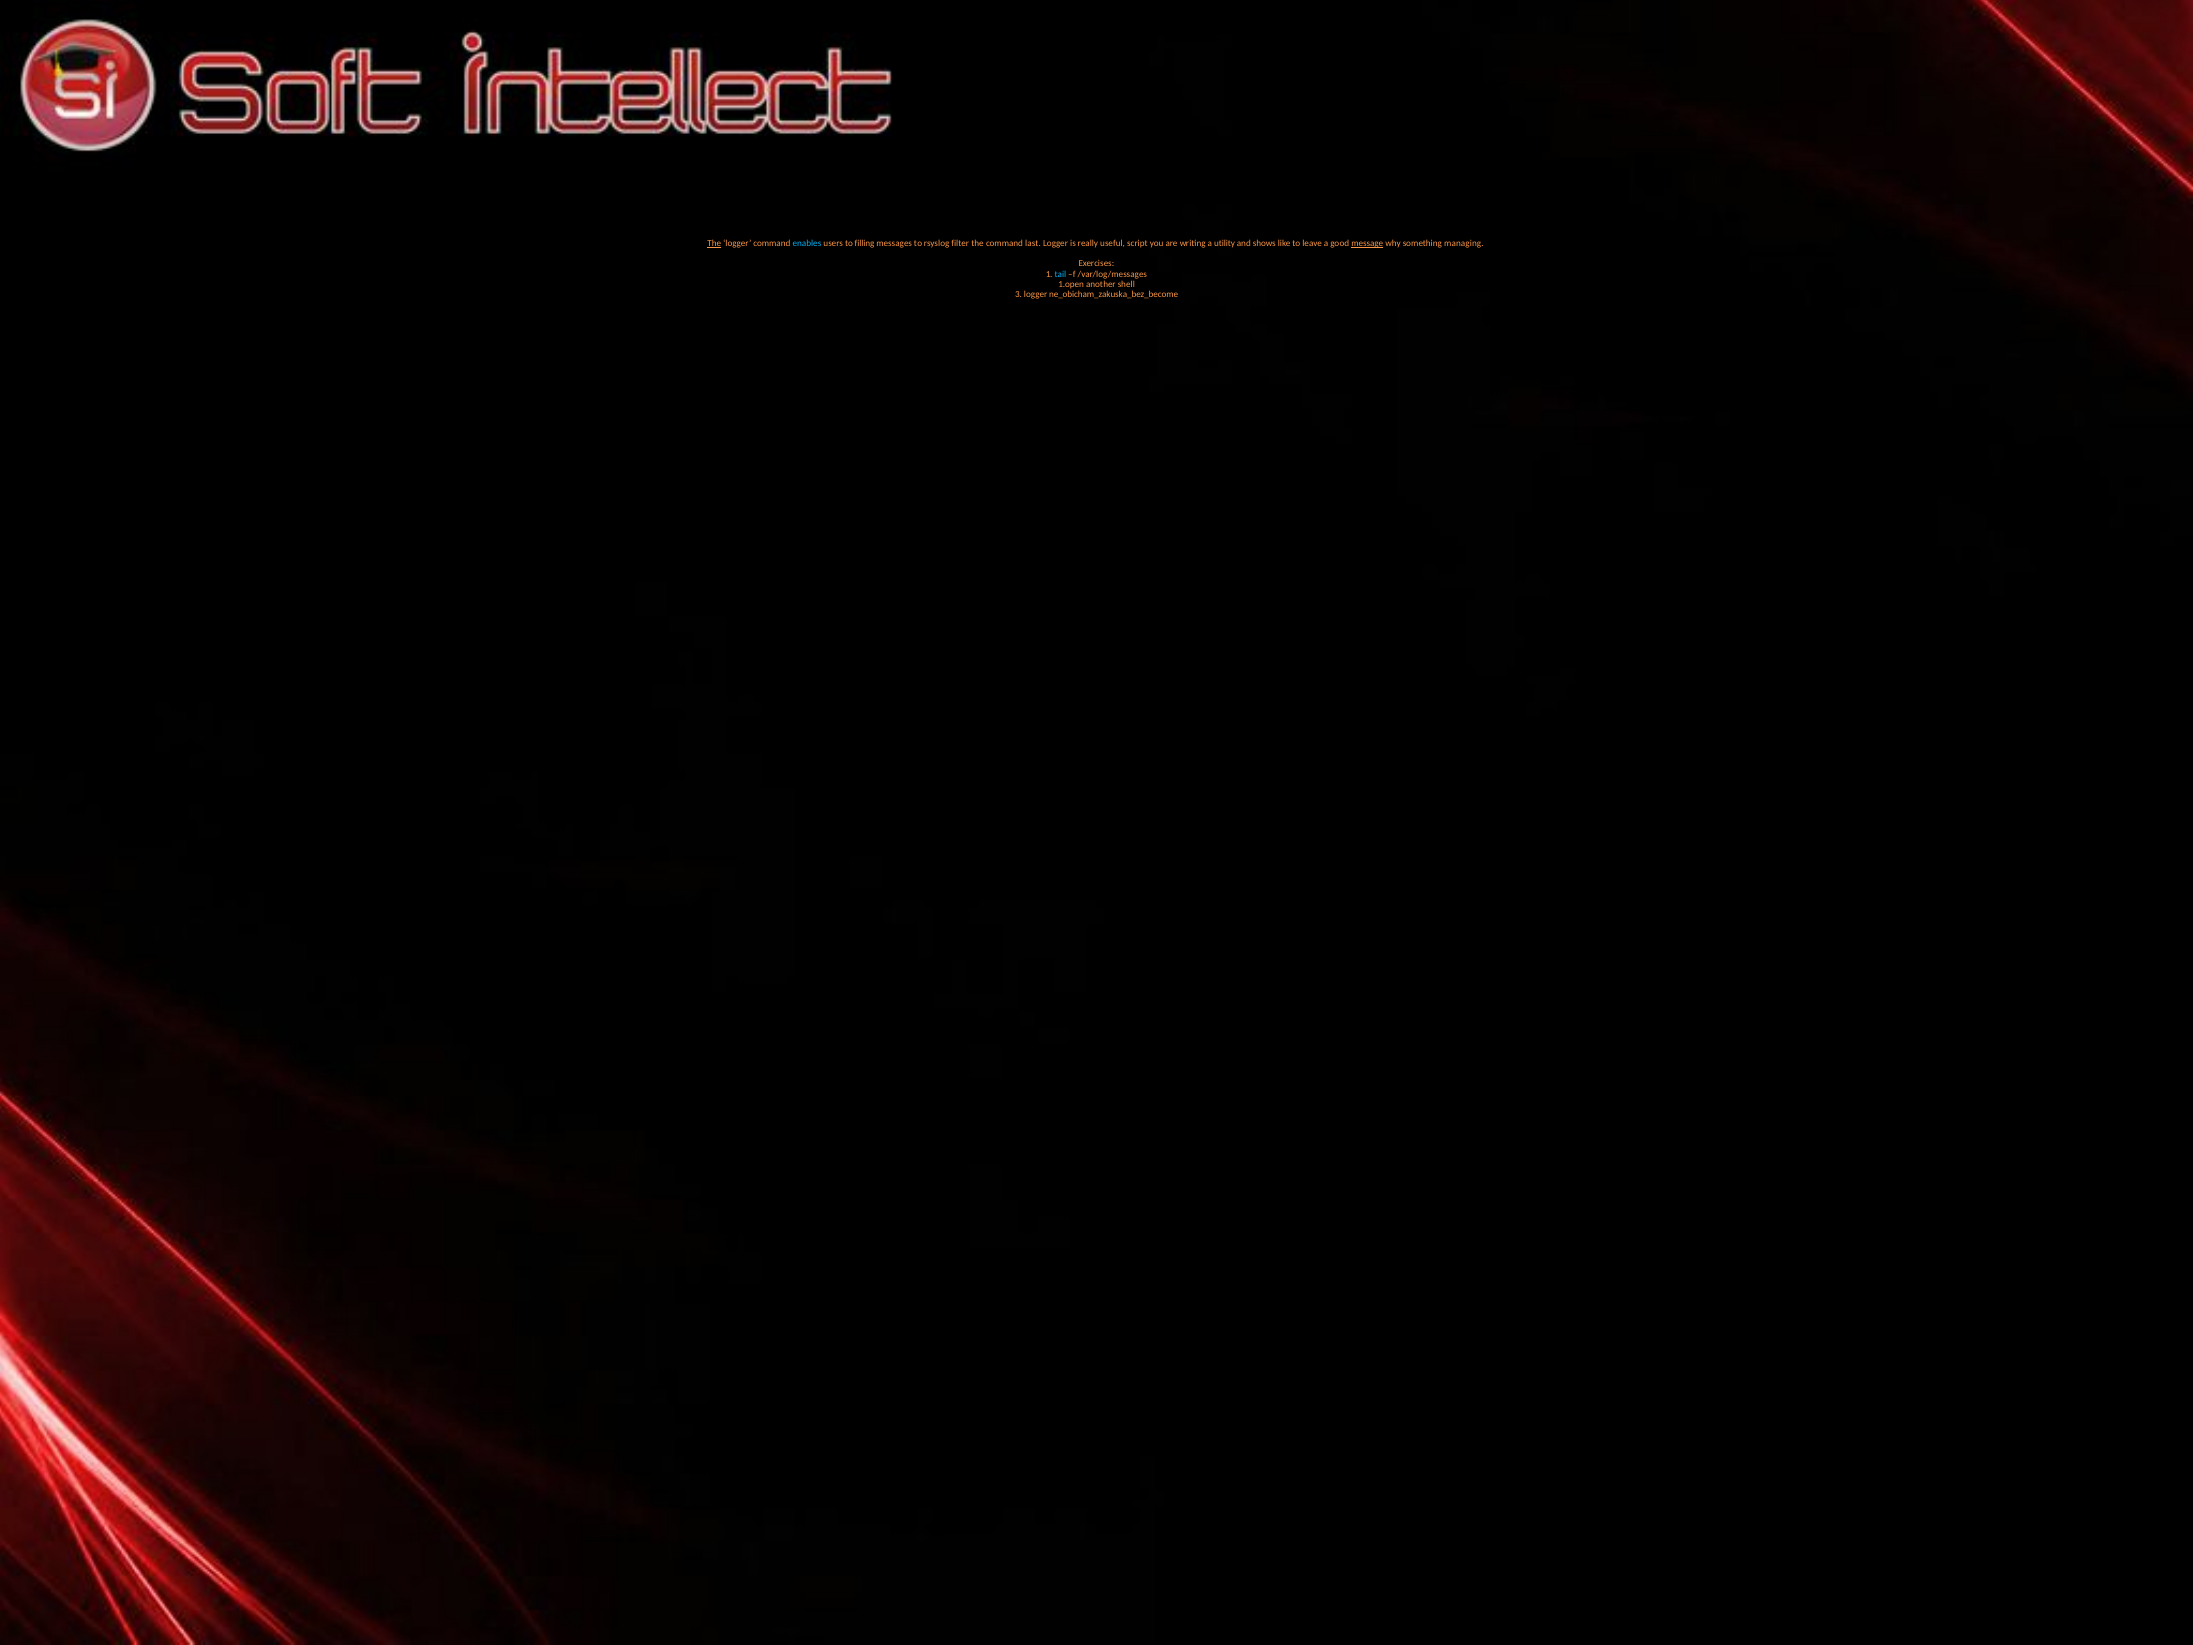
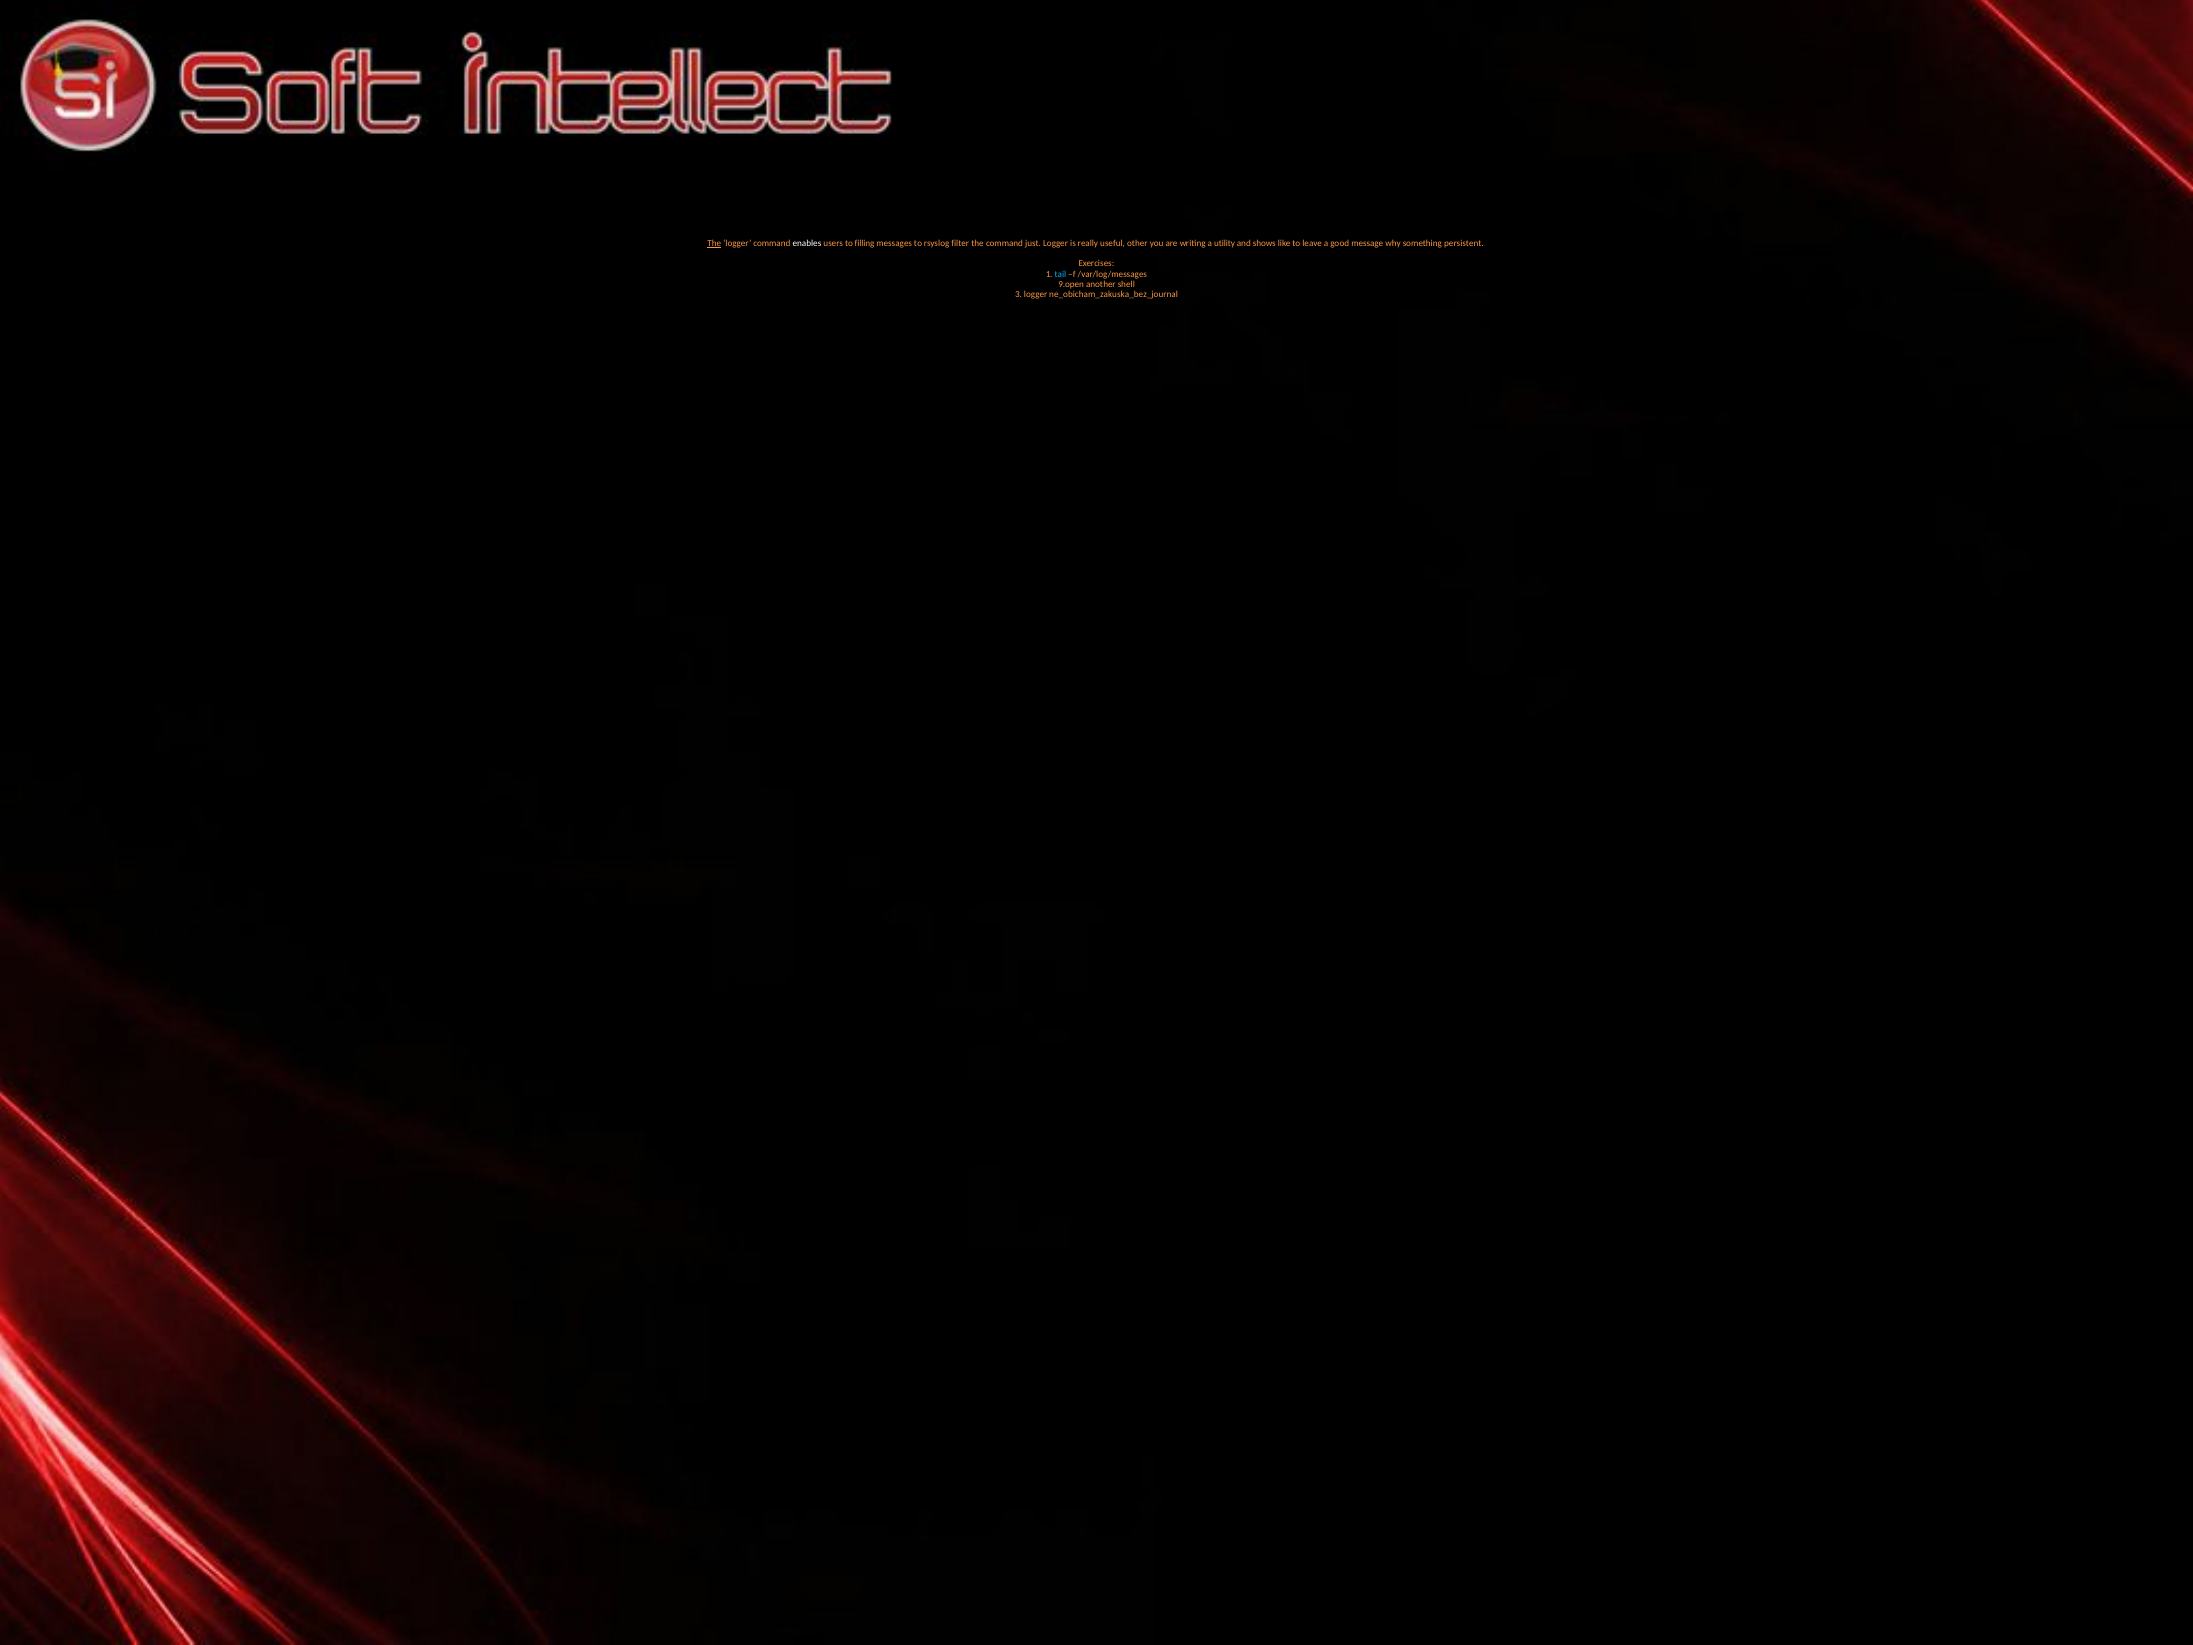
enables colour: light blue -> white
last: last -> just
script: script -> other
message underline: present -> none
managing: managing -> persistent
1.open: 1.open -> 9.open
ne_obicham_zakuska_bez_become: ne_obicham_zakuska_bez_become -> ne_obicham_zakuska_bez_journal
